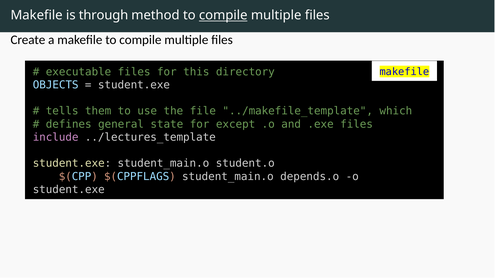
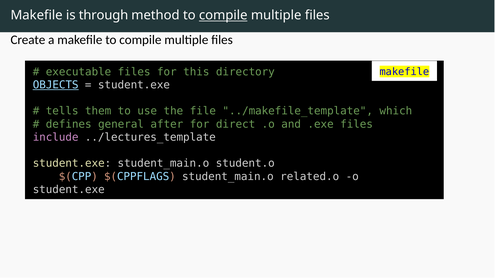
OBJECTS underline: none -> present
state: state -> after
except: except -> direct
depends.o: depends.o -> related.o
